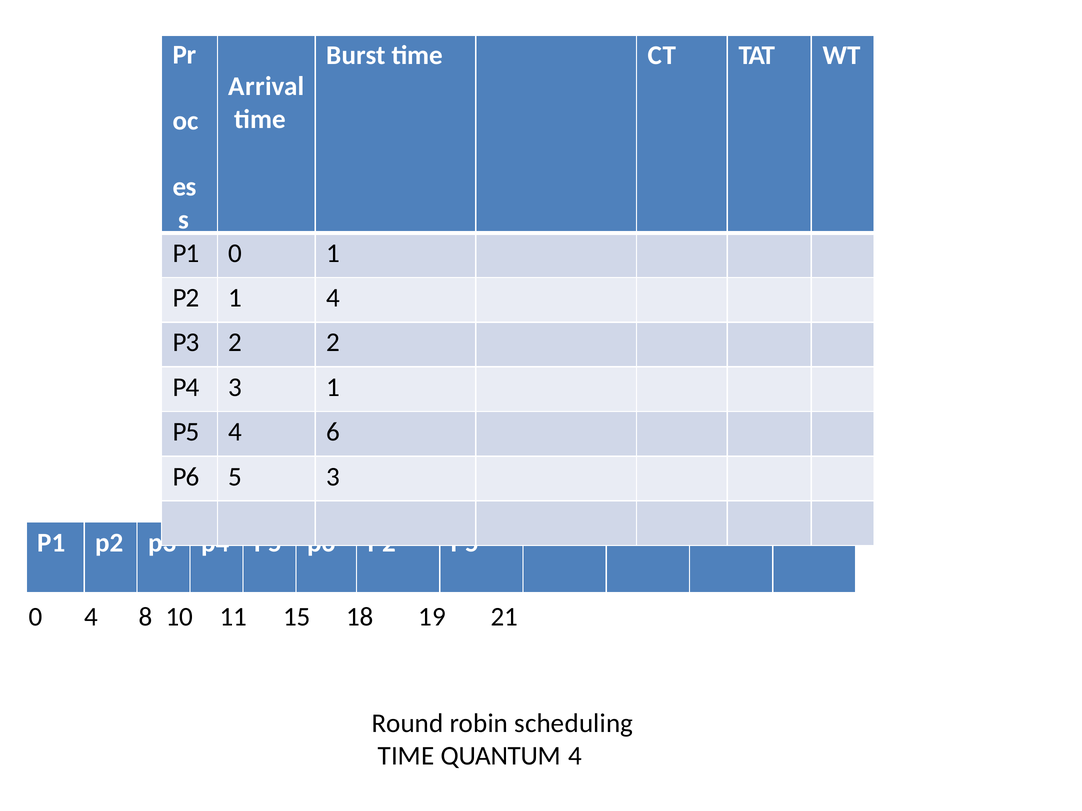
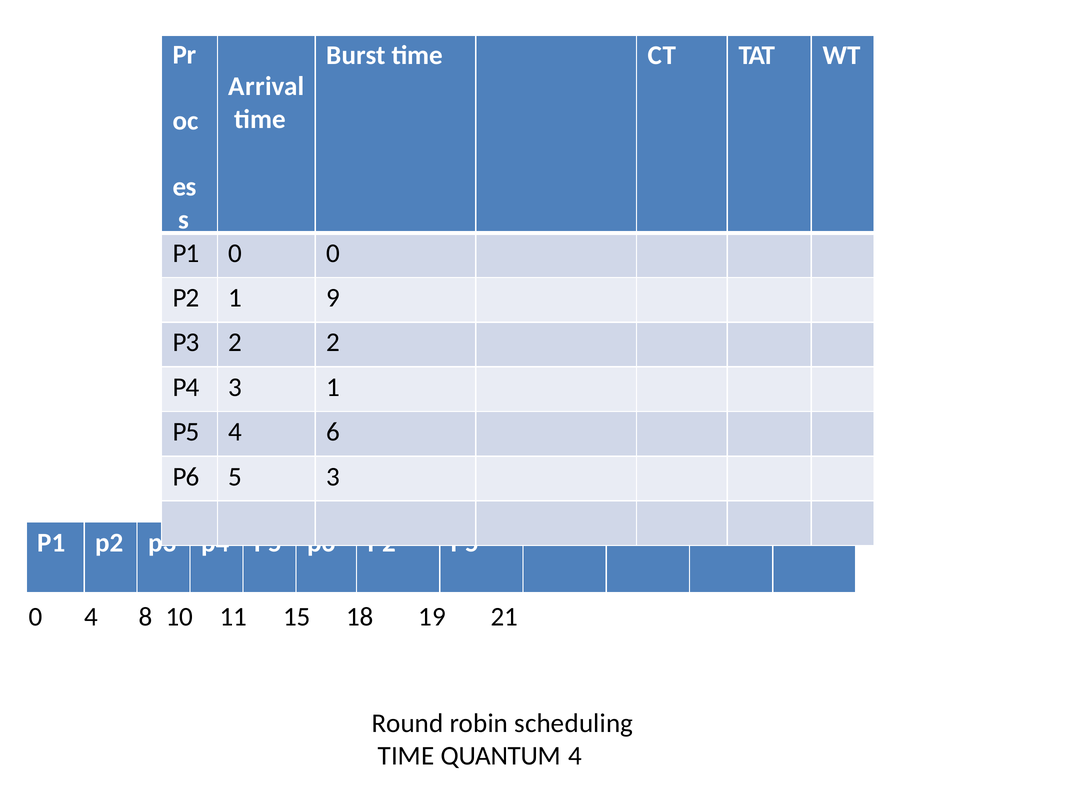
0 1: 1 -> 0
1 4: 4 -> 9
